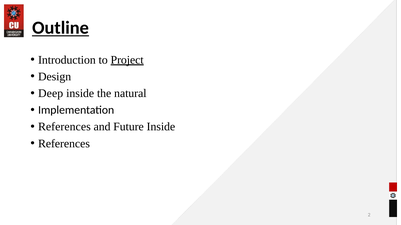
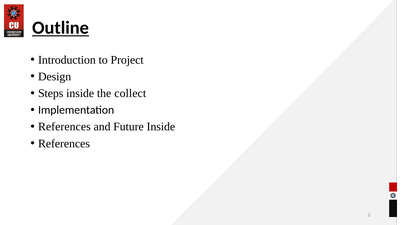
Project underline: present -> none
Deep: Deep -> Steps
natural: natural -> collect
